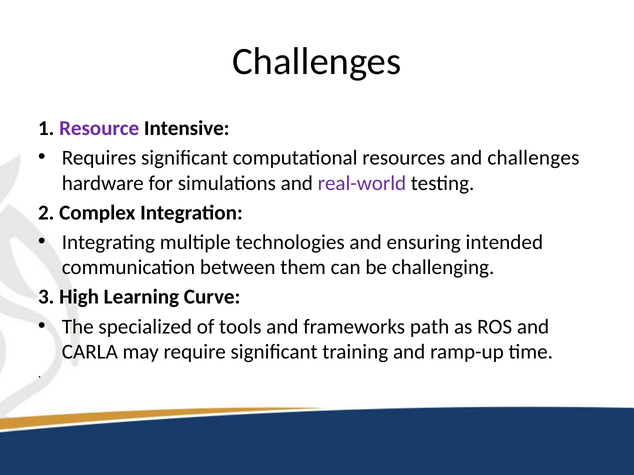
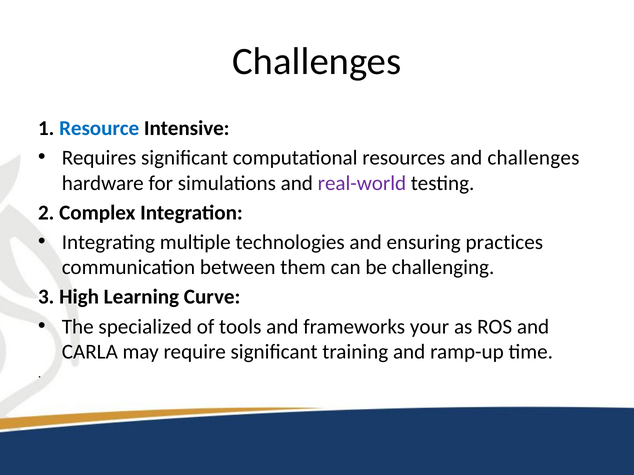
Resource colour: purple -> blue
intended: intended -> practices
path: path -> your
